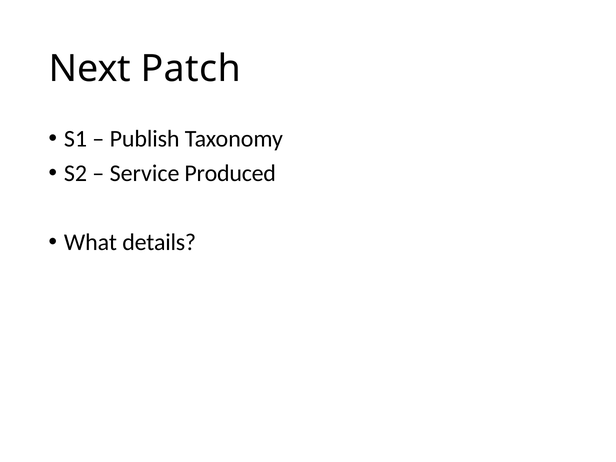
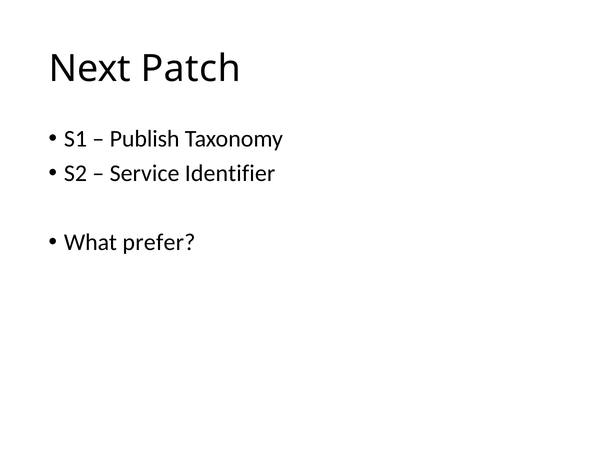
Produced: Produced -> Identifier
details: details -> prefer
